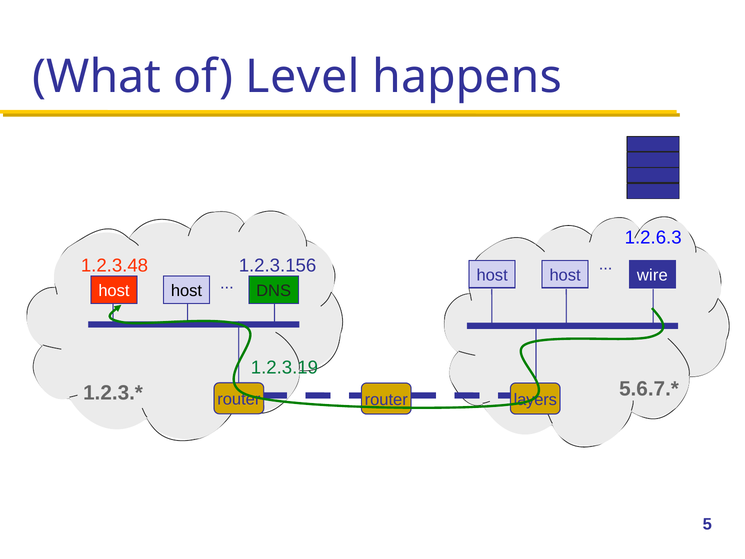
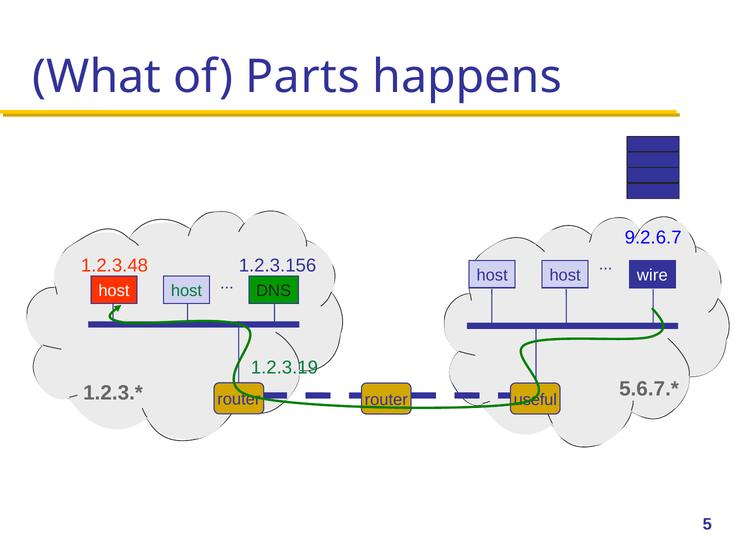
Level: Level -> Parts
1.2.6.3: 1.2.6.3 -> 9.2.6.7
host at (186, 291) colour: black -> green
layers: layers -> useful
